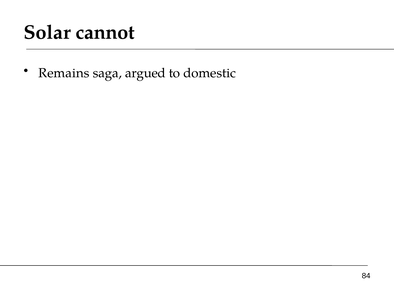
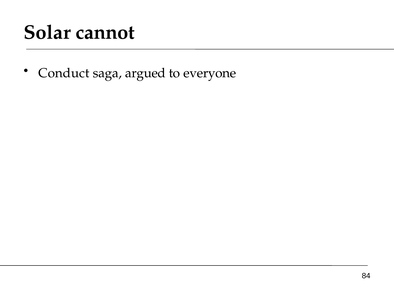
Remains: Remains -> Conduct
domestic: domestic -> everyone
